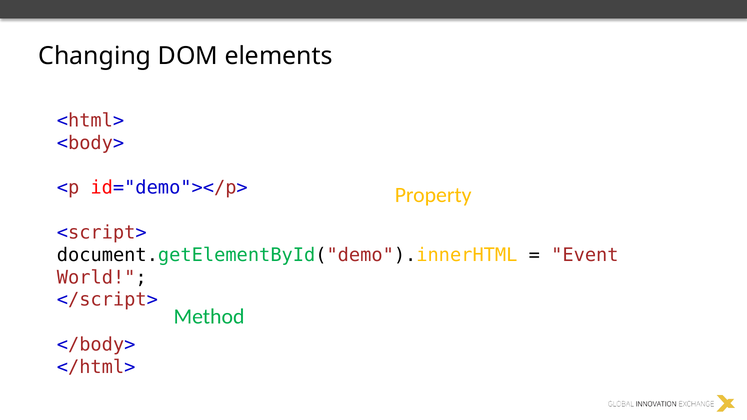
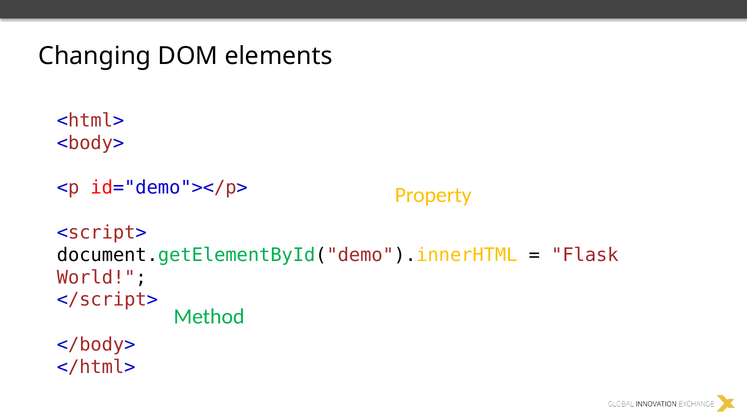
Event: Event -> Flask
